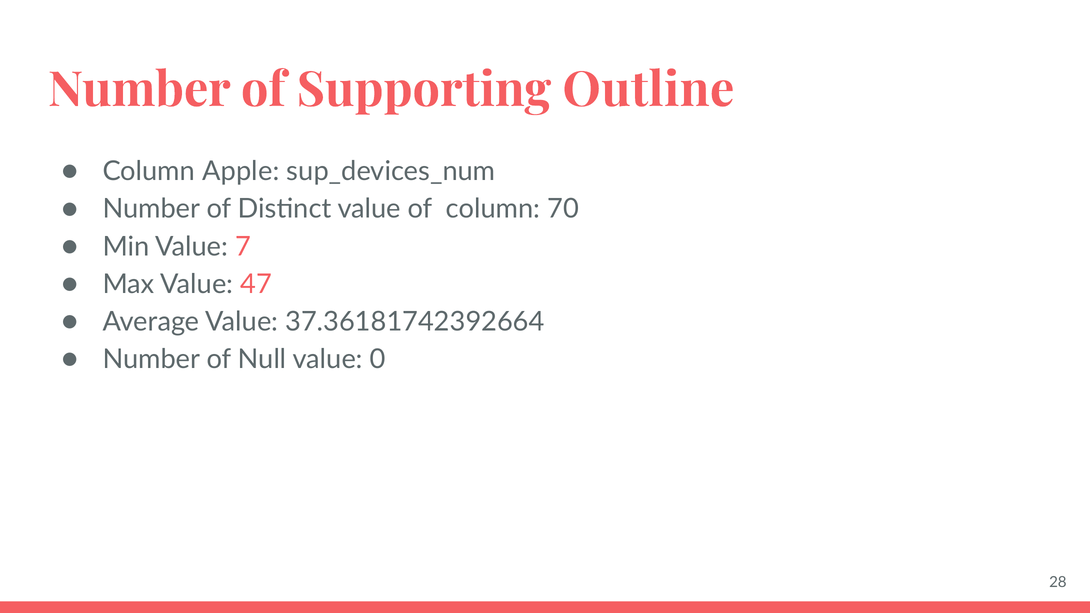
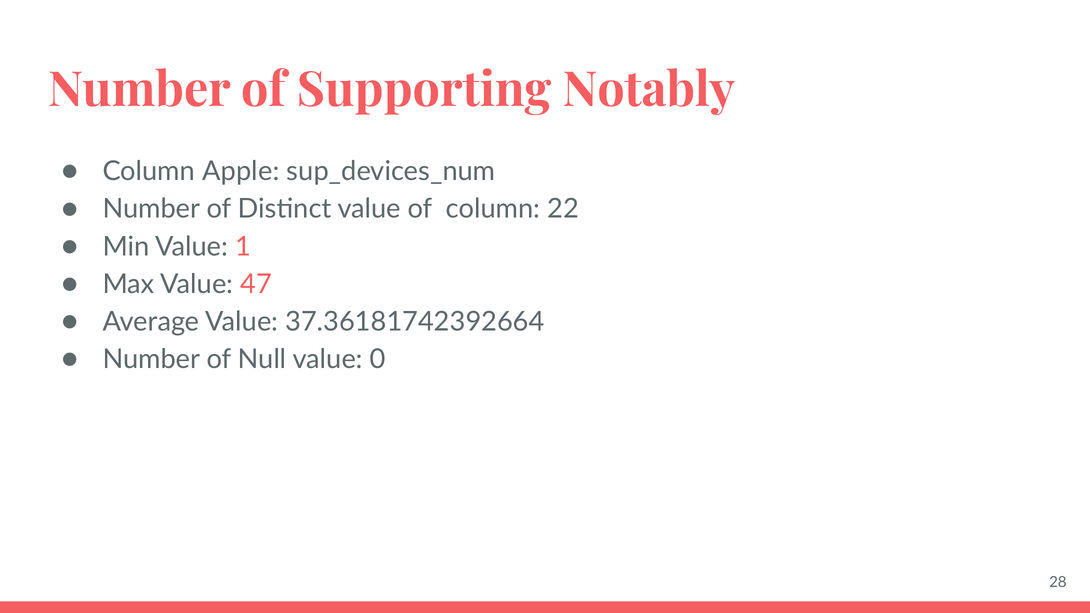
Outline: Outline -> Notably
70: 70 -> 22
7: 7 -> 1
